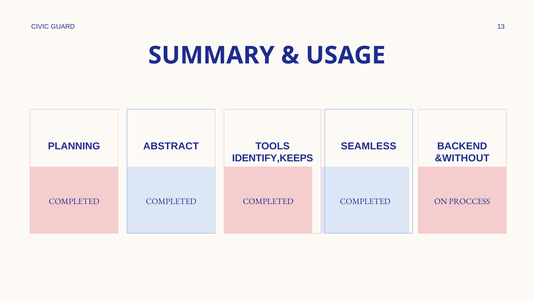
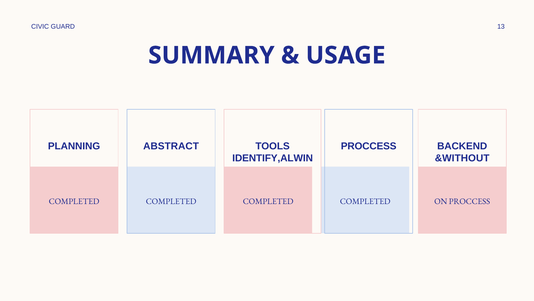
SEAMLESS at (369, 146): SEAMLESS -> PROCCESS
IDENTIFY,KEEPS: IDENTIFY,KEEPS -> IDENTIFY,ALWIN
